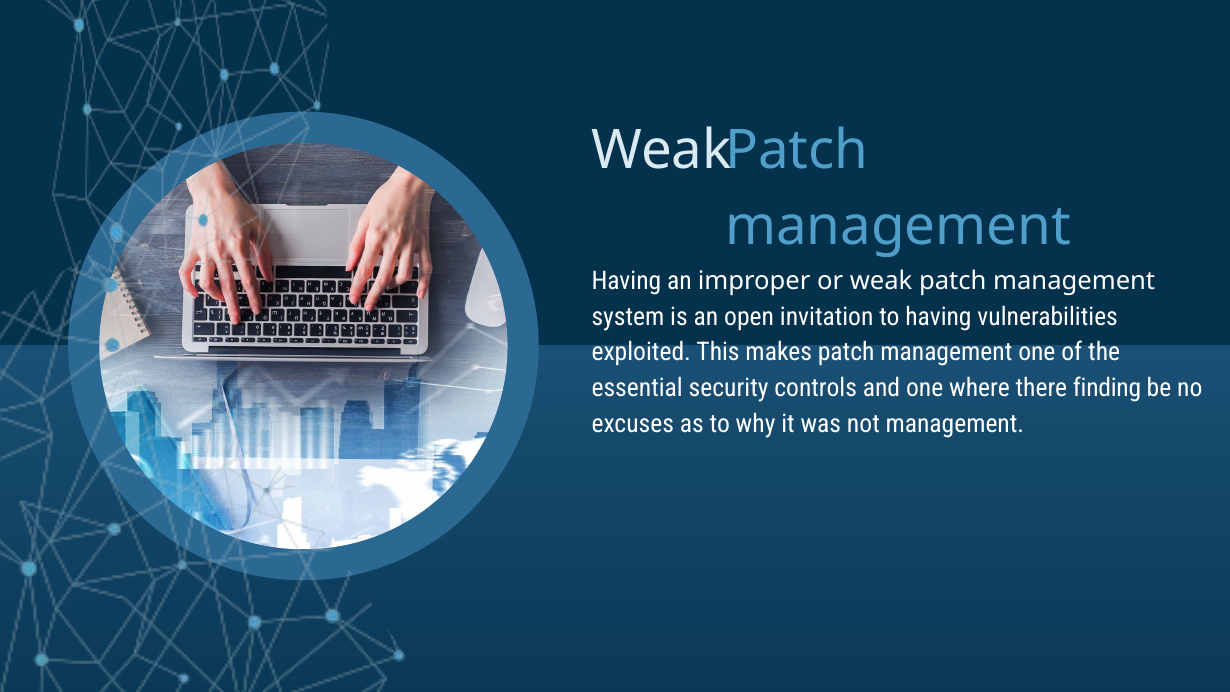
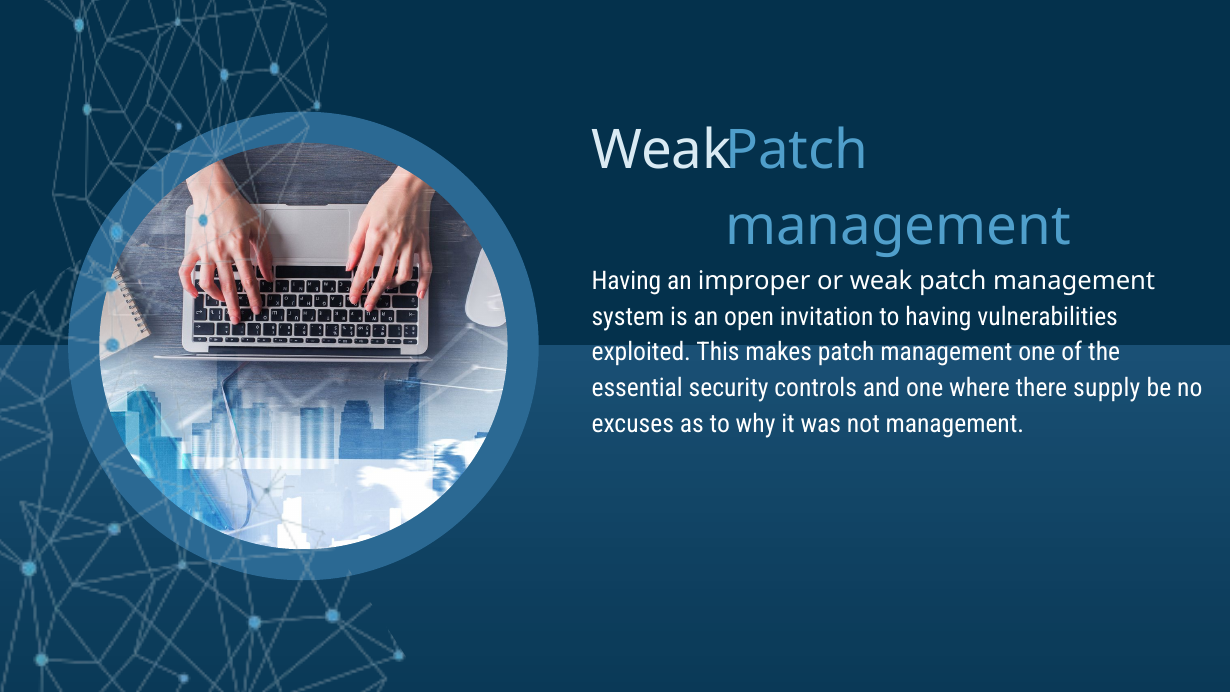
finding: finding -> supply
